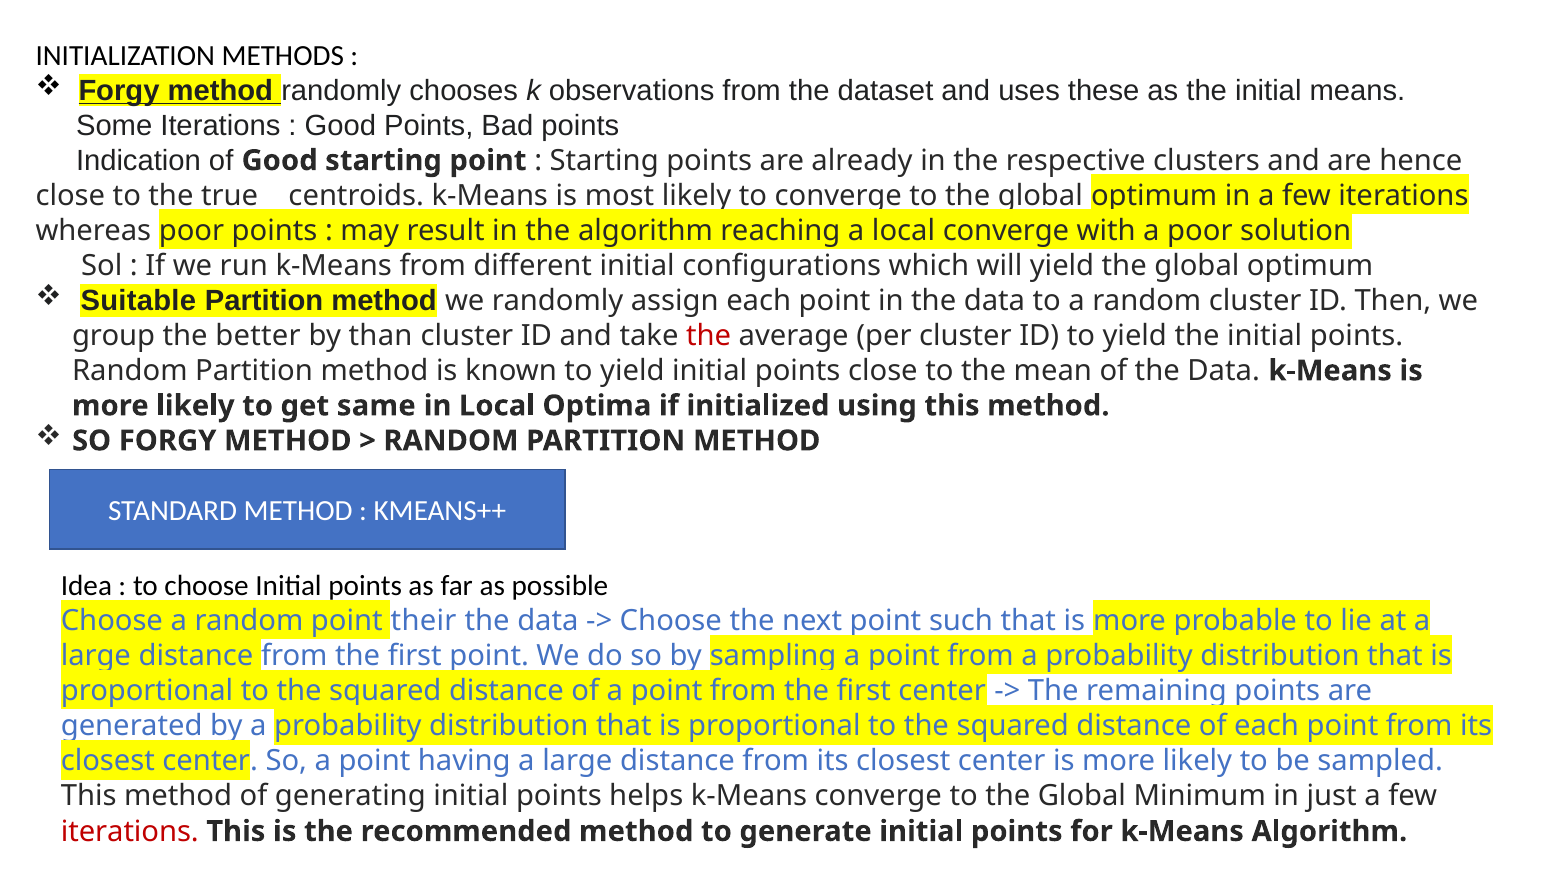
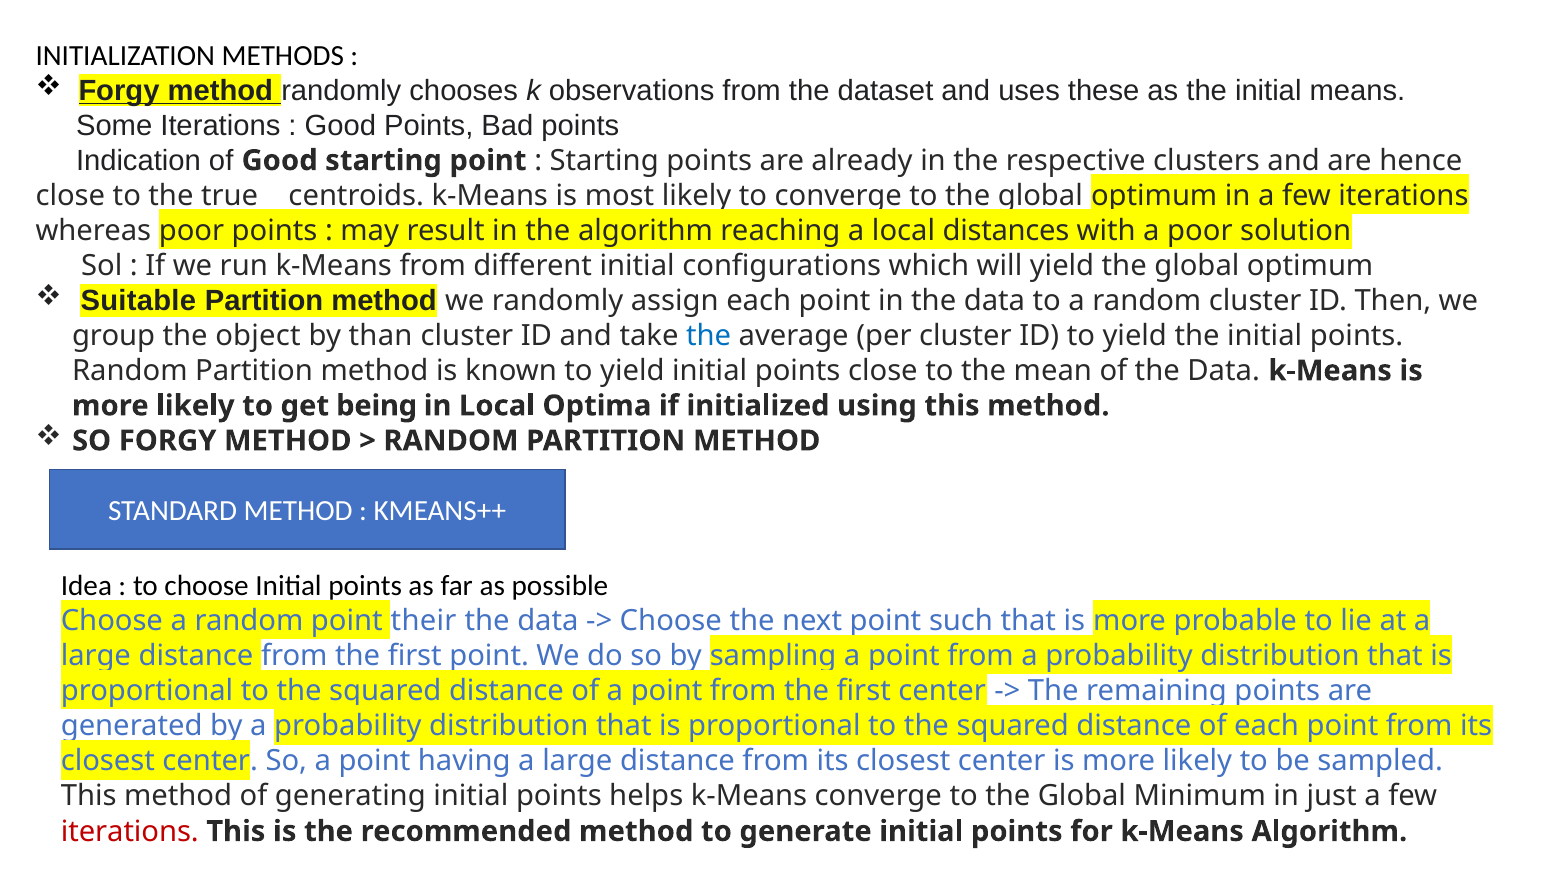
local converge: converge -> distances
better: better -> object
the at (709, 336) colour: red -> blue
same: same -> being
